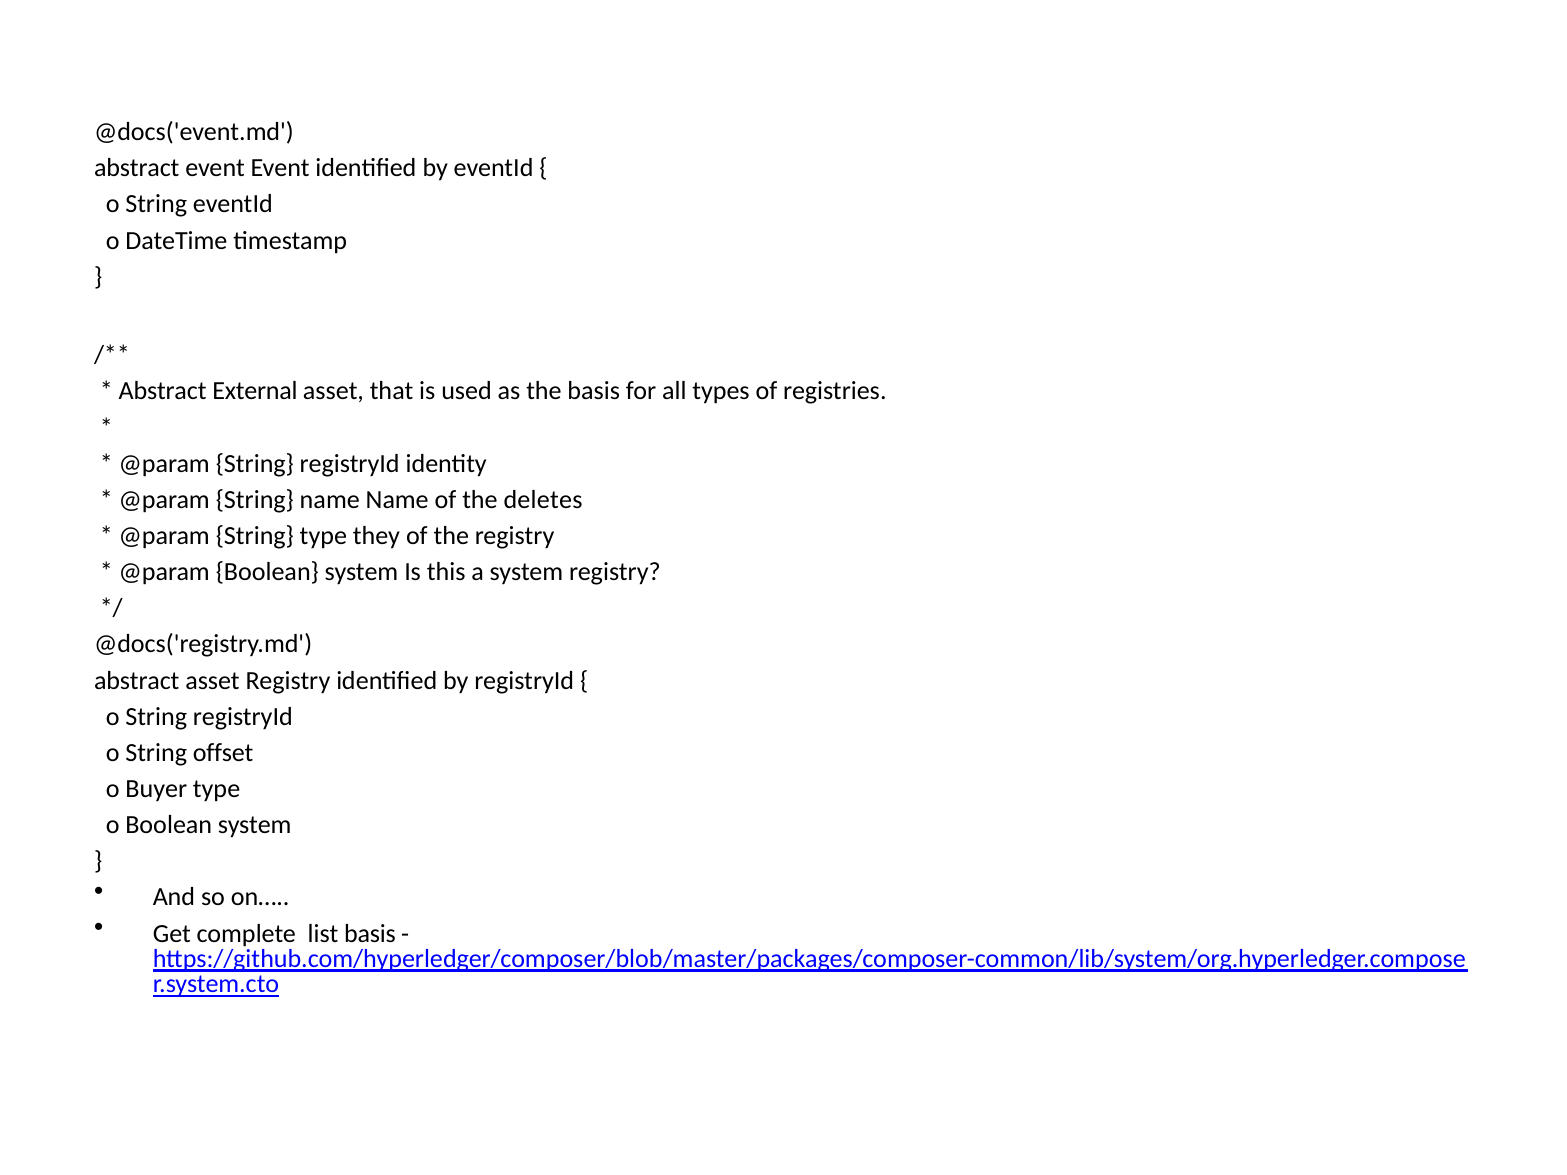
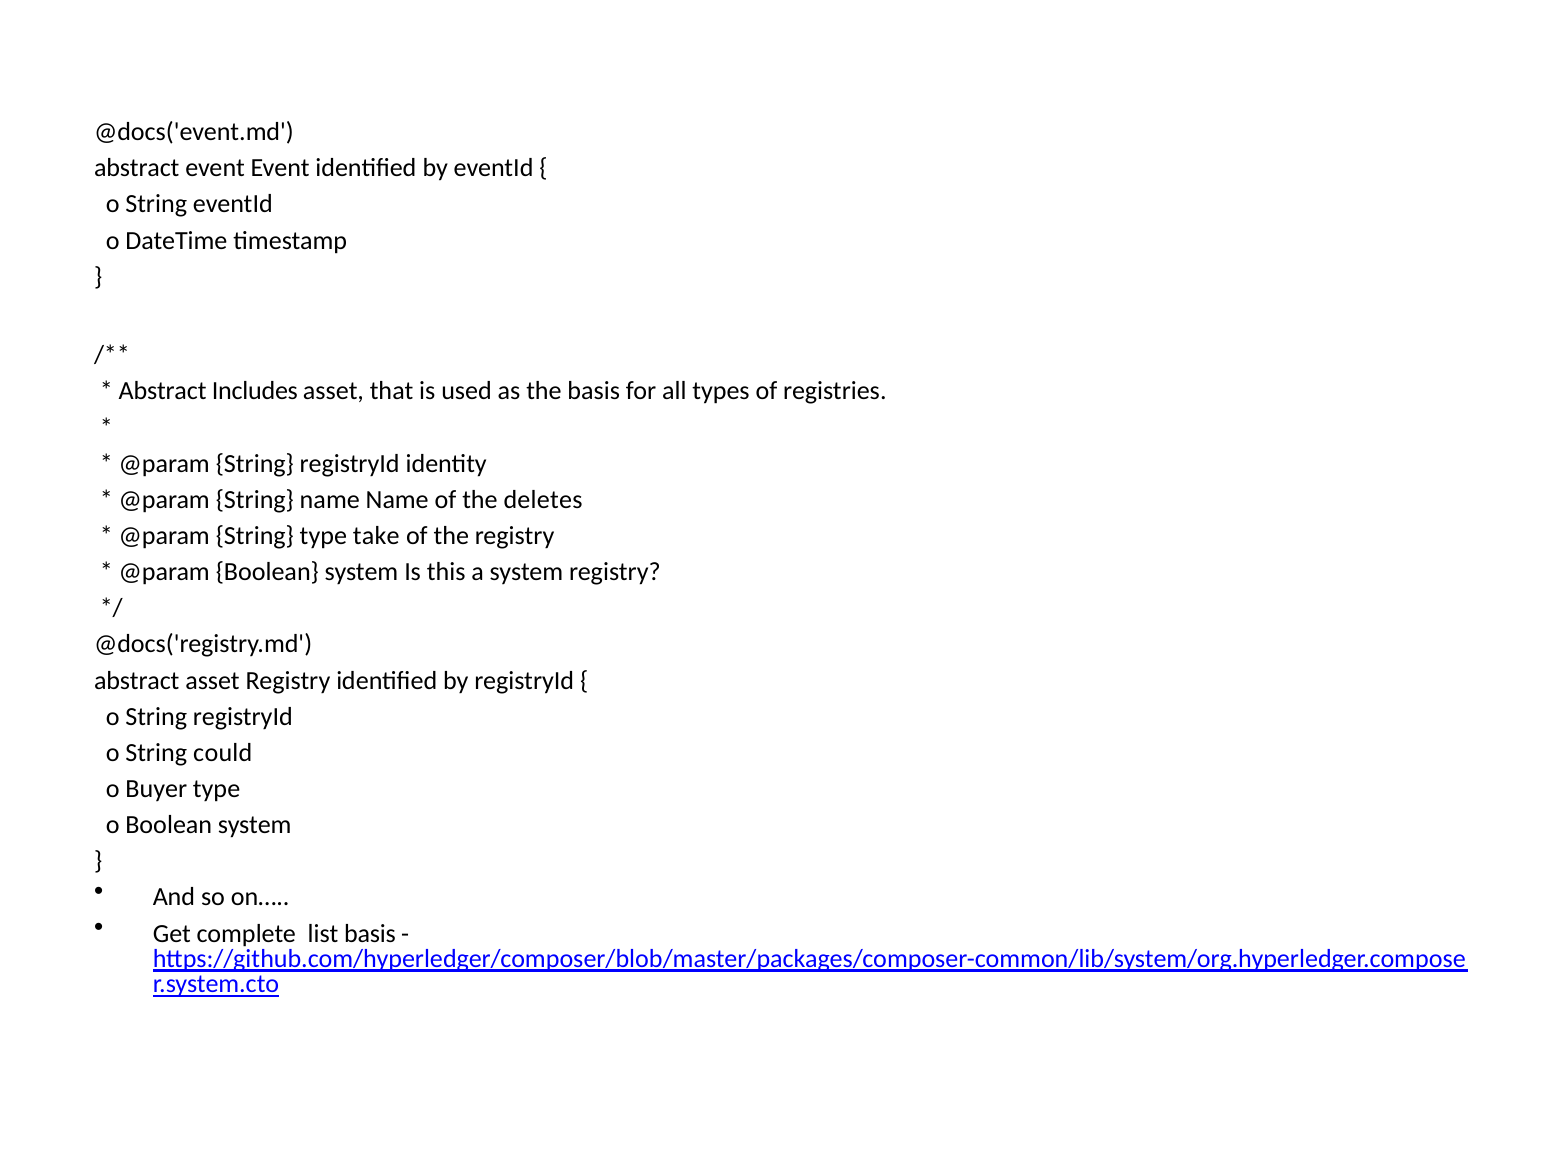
External: External -> Includes
they: they -> take
offset: offset -> could
